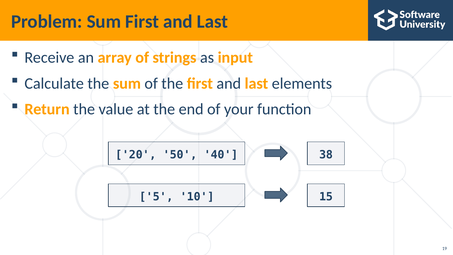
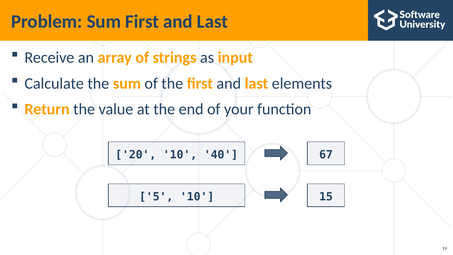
20 50: 50 -> 10
38: 38 -> 67
